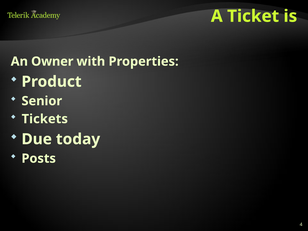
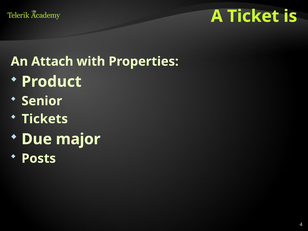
Owner: Owner -> Attach
today: today -> major
